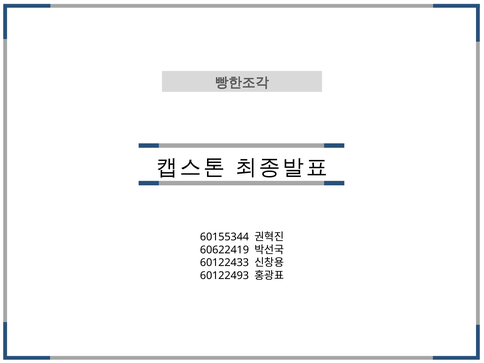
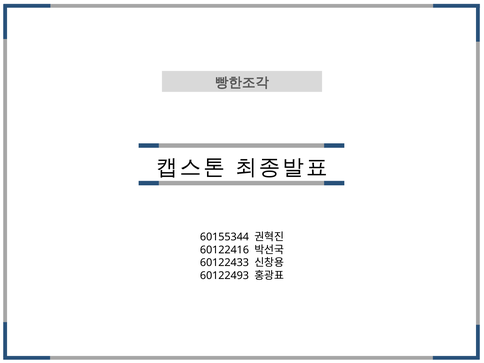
60622419: 60622419 -> 60122416
